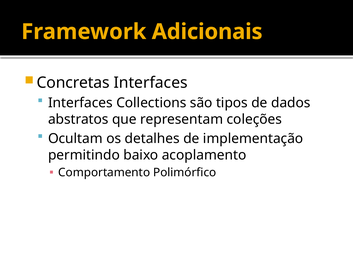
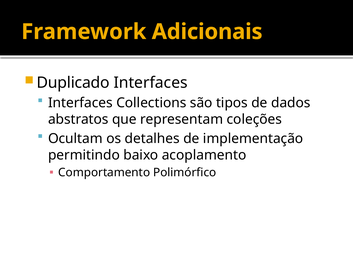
Concretas: Concretas -> Duplicado
